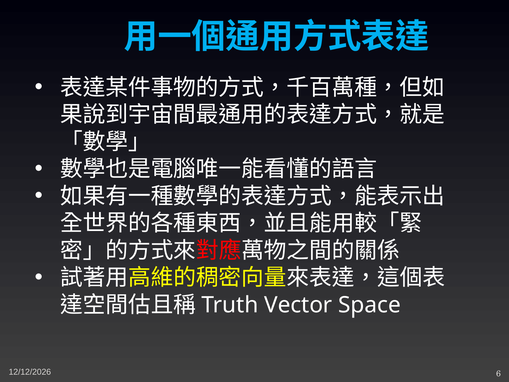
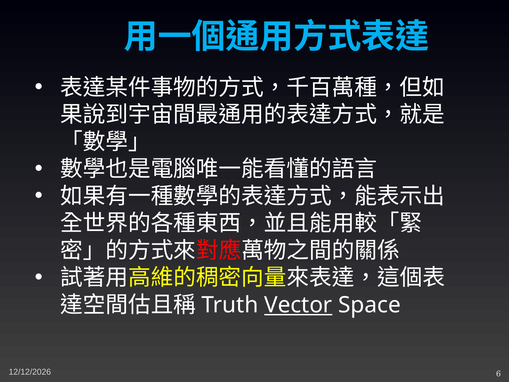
Vector underline: none -> present
